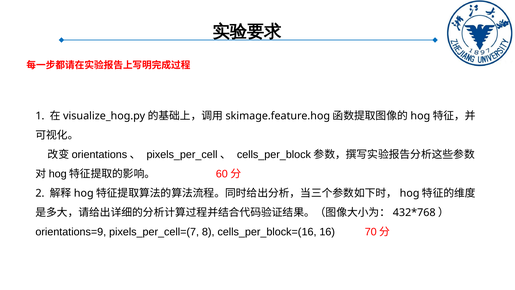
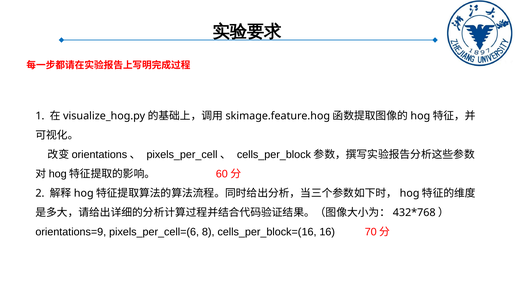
pixels_per_cell=(7: pixels_per_cell=(7 -> pixels_per_cell=(6
